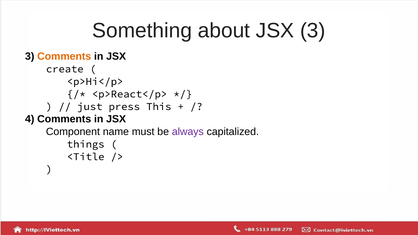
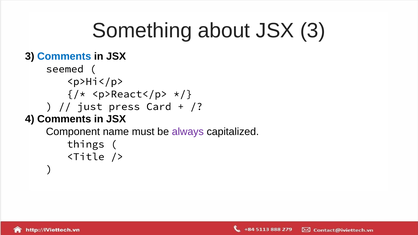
Comments at (64, 56) colour: orange -> blue
create: create -> seemed
This: This -> Card
